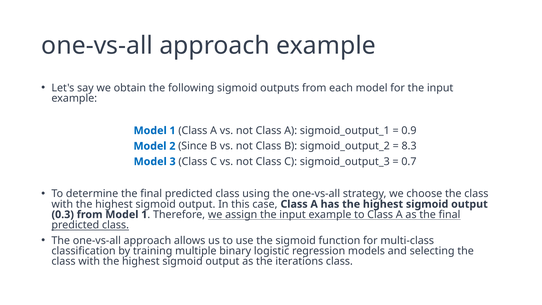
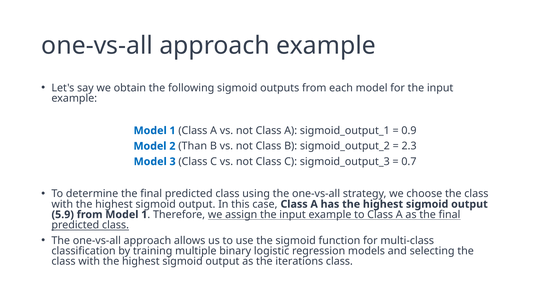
Since: Since -> Than
8.3: 8.3 -> 2.3
0.3: 0.3 -> 5.9
